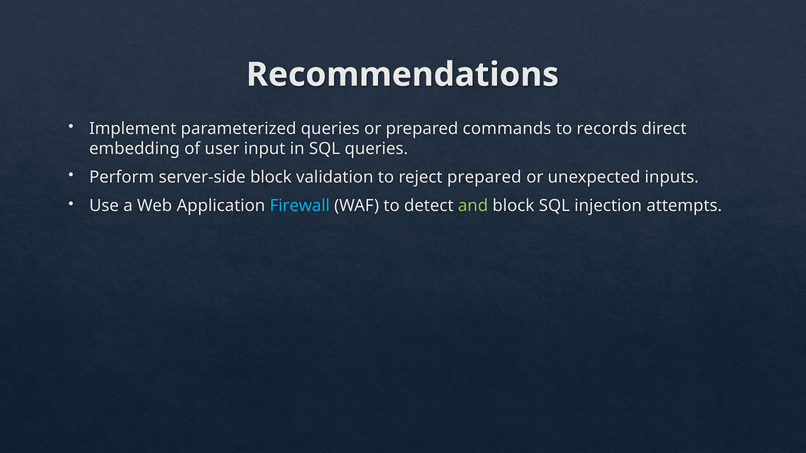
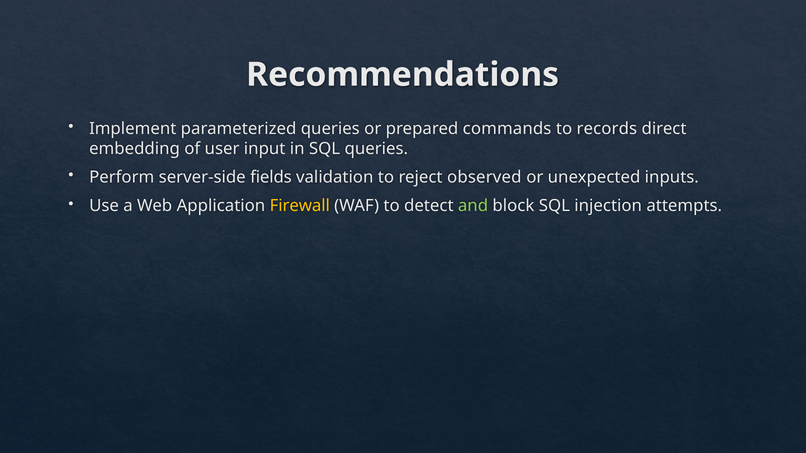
server-side block: block -> fields
reject prepared: prepared -> observed
Firewall colour: light blue -> yellow
